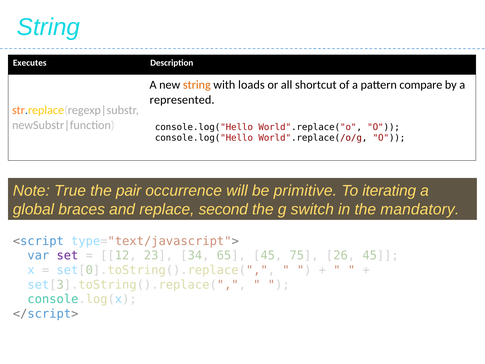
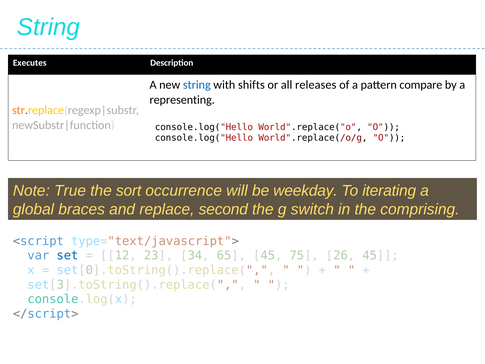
string at (197, 85) colour: orange -> blue
loads: loads -> shifts
shortcut: shortcut -> releases
represented: represented -> representing
pair: pair -> sort
primitive: primitive -> weekday
mandatory: mandatory -> comprising
set colour: purple -> blue
